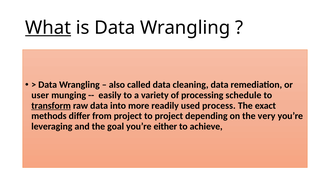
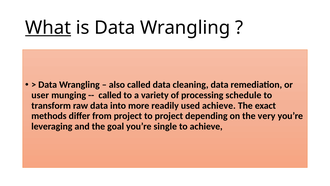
easily at (110, 95): easily -> called
transform underline: present -> none
used process: process -> achieve
either: either -> single
